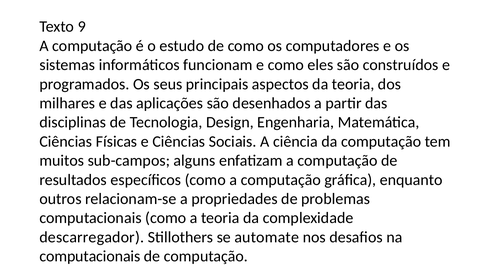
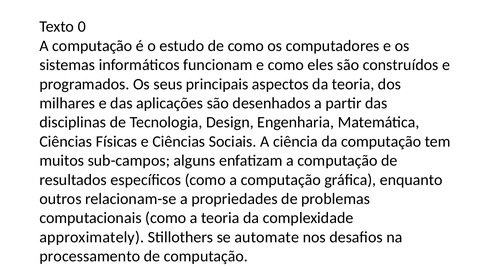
9: 9 -> 0
descarregador: descarregador -> approximately
computacionais at (90, 257): computacionais -> processamento
